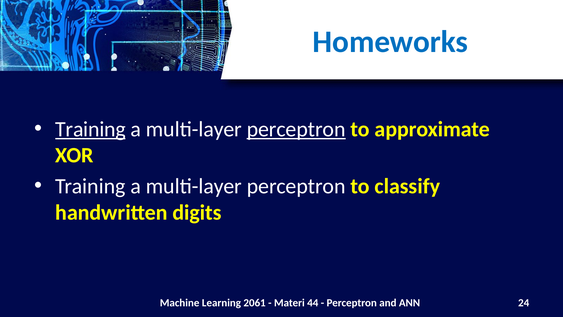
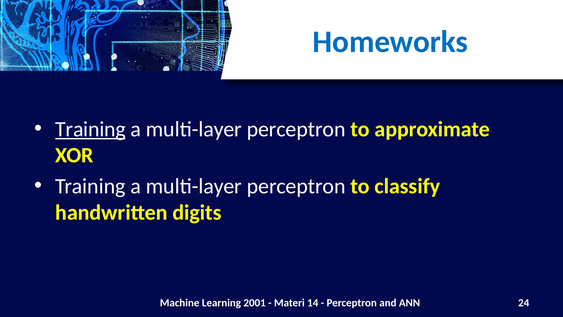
perceptron at (296, 129) underline: present -> none
2061: 2061 -> 2001
44: 44 -> 14
